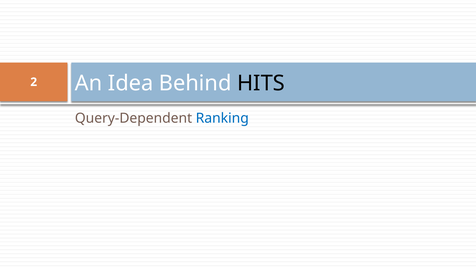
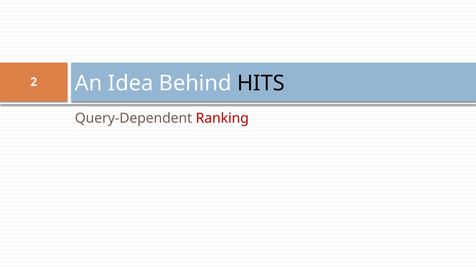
Ranking colour: blue -> red
